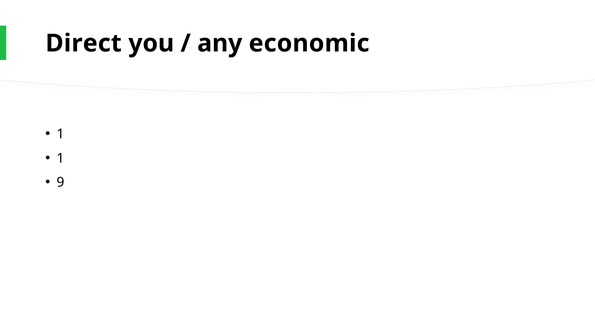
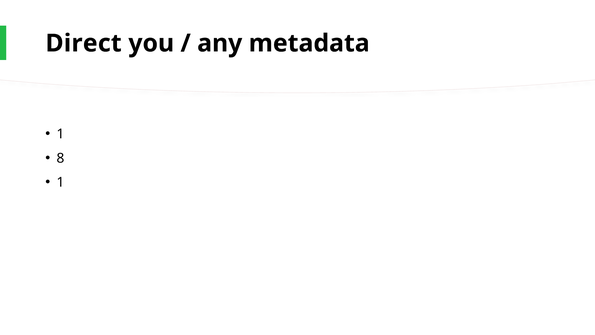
economic: economic -> metadata
1 at (60, 158): 1 -> 8
9 at (60, 182): 9 -> 1
